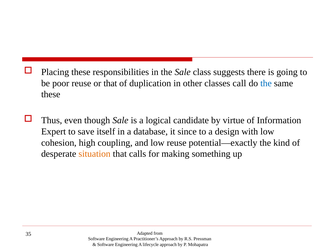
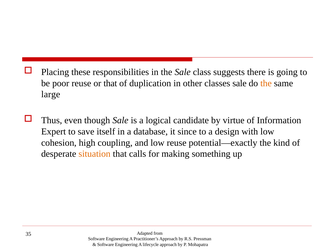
classes call: call -> sale
the at (266, 83) colour: blue -> orange
these at (51, 94): these -> large
